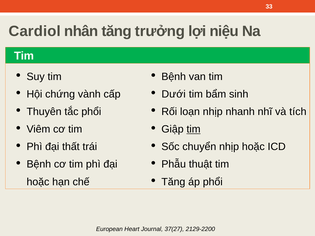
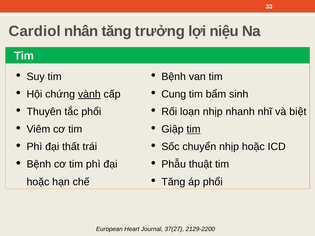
vành underline: none -> present
Dưới: Dưới -> Cung
tích: tích -> biệt
